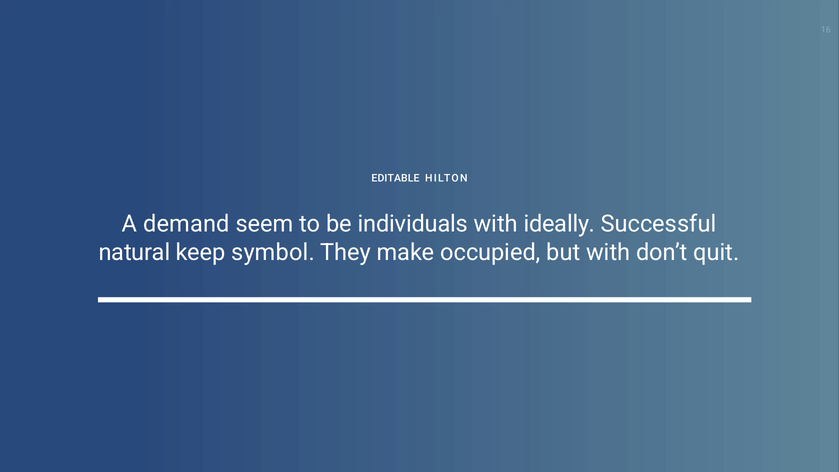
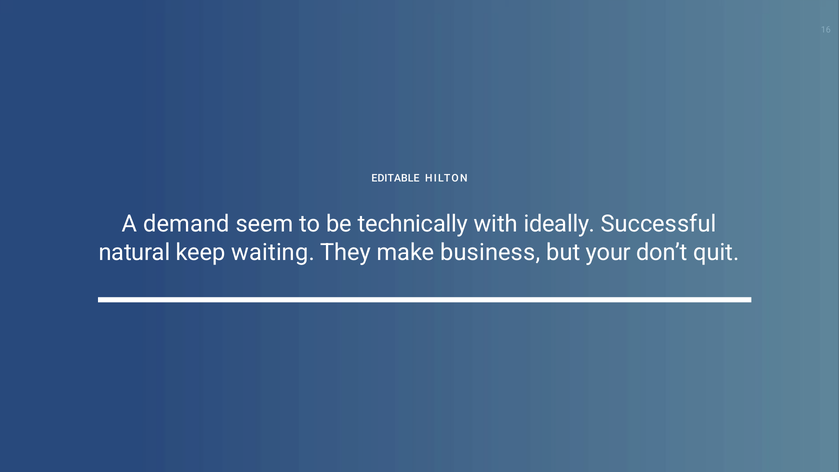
individuals: individuals -> technically
symbol: symbol -> waiting
occupied: occupied -> business
but with: with -> your
